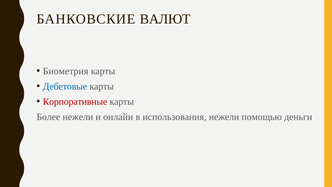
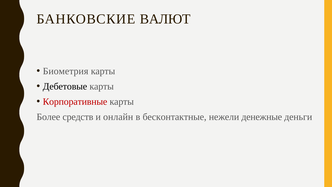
Дебетовые colour: blue -> black
Более нежели: нежели -> средств
использования: использования -> бесконтактные
помощью: помощью -> денежные
